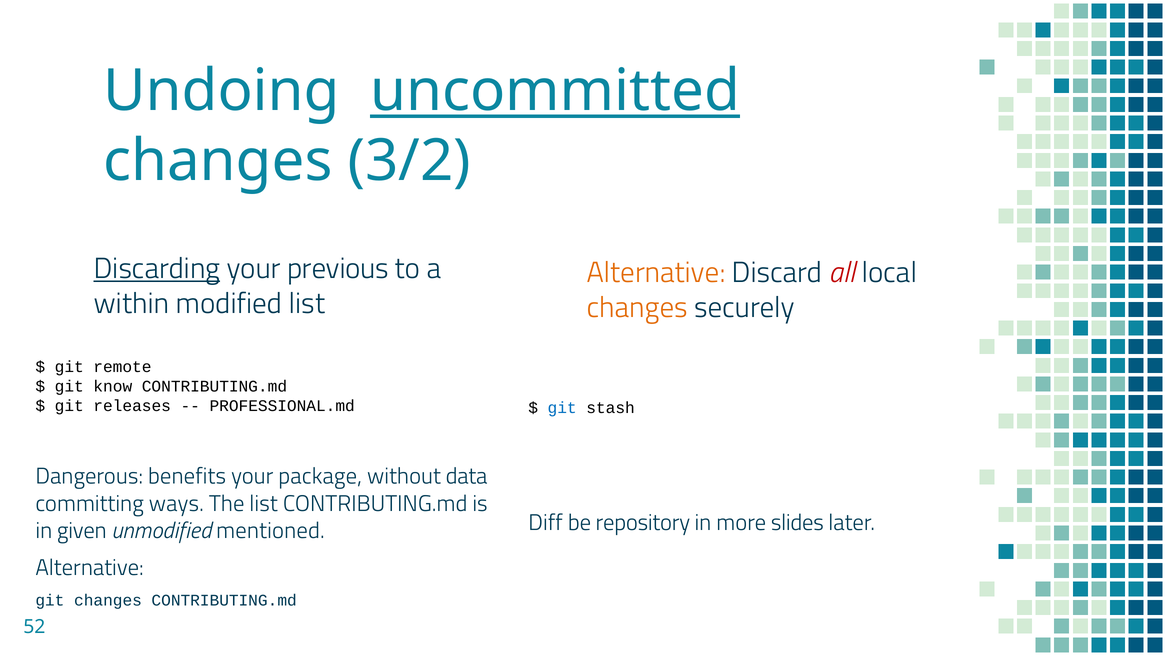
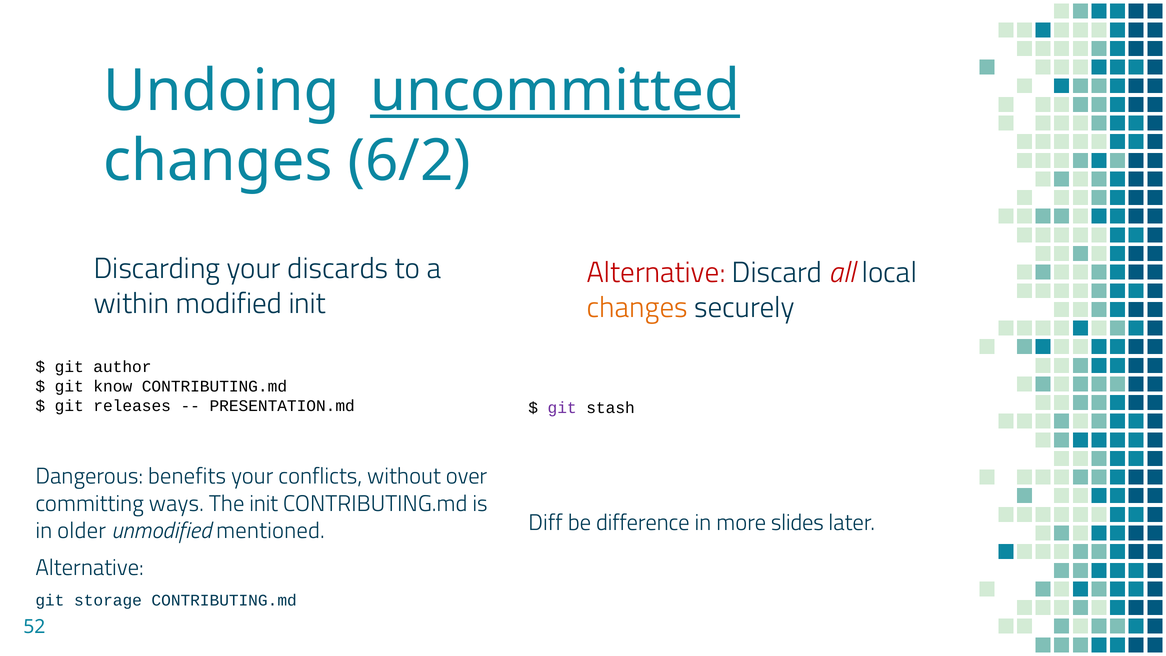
3/2: 3/2 -> 6/2
Discarding underline: present -> none
previous: previous -> discards
Alternative at (656, 272) colour: orange -> red
modified list: list -> init
remote: remote -> author
PROFESSIONAL.md: PROFESSIONAL.md -> PRESENTATION.md
git at (562, 408) colour: blue -> purple
package: package -> conflicts
data: data -> over
The list: list -> init
repository: repository -> difference
given: given -> older
git changes: changes -> storage
